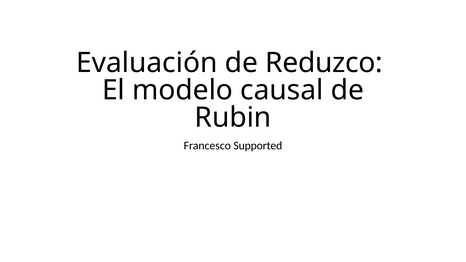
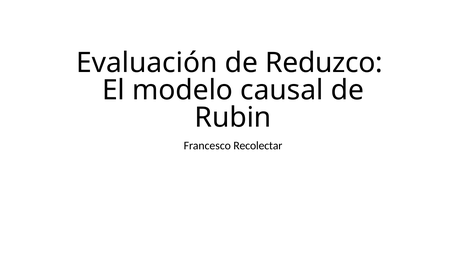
Supported: Supported -> Recolectar
